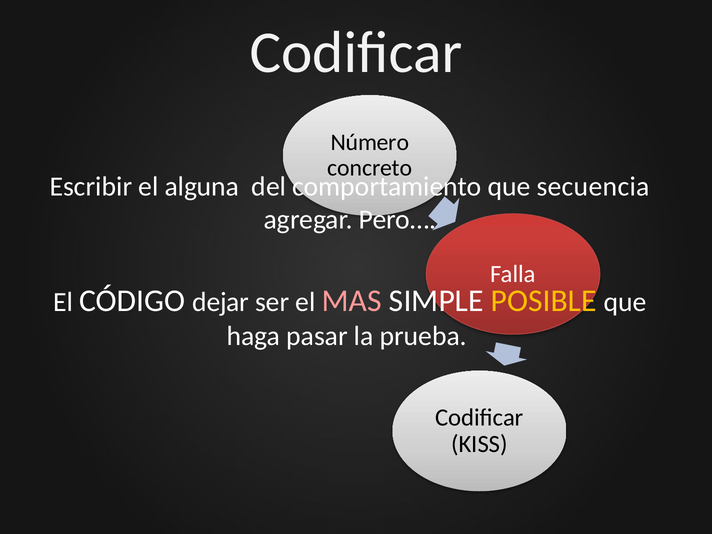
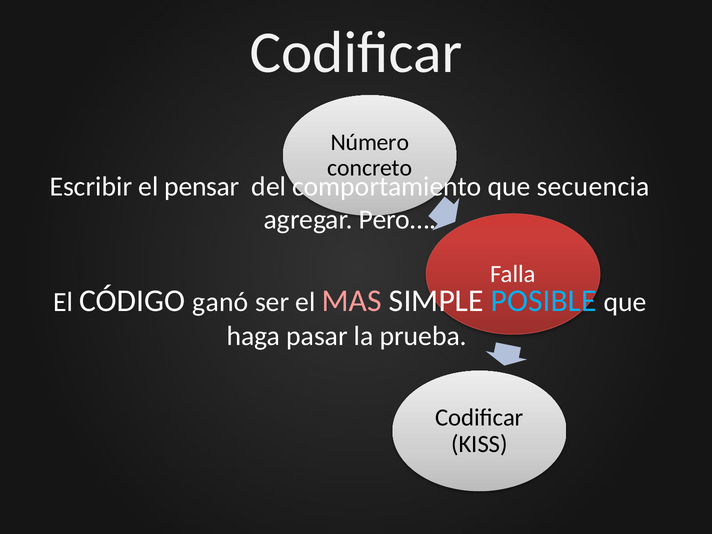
alguna: alguna -> pensar
dejar: dejar -> ganó
POSIBLE colour: yellow -> light blue
